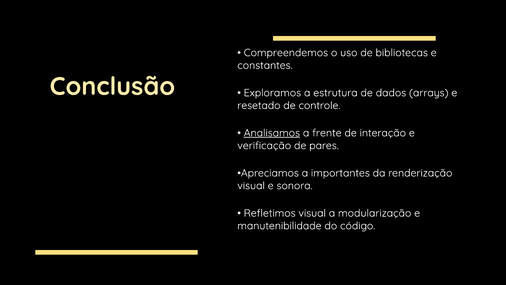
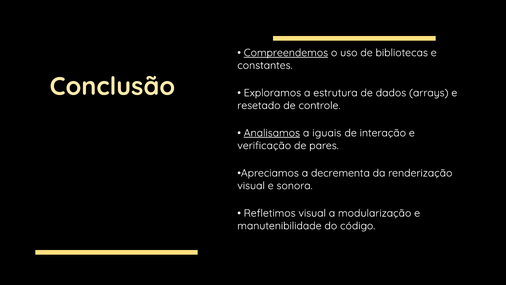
Compreendemos underline: none -> present
frente: frente -> iguais
importantes: importantes -> decrementa
